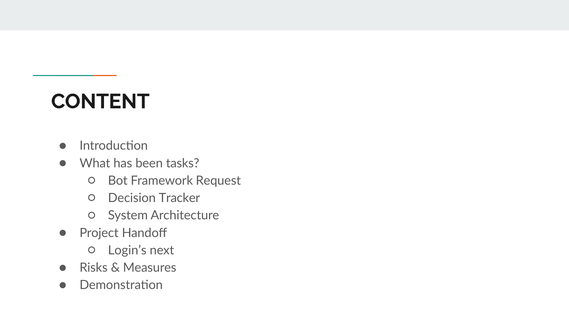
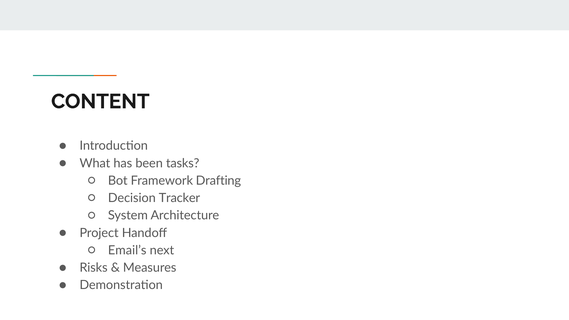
Request: Request -> Drafting
Login’s: Login’s -> Email’s
